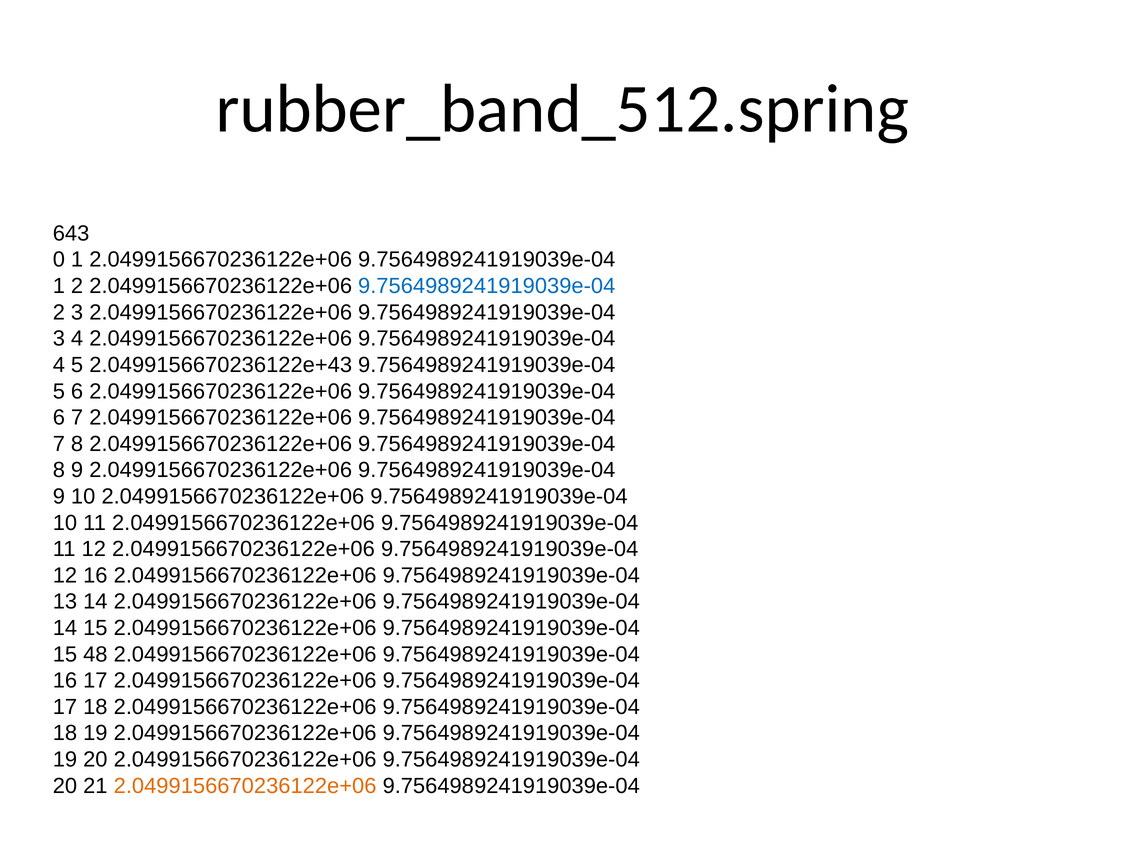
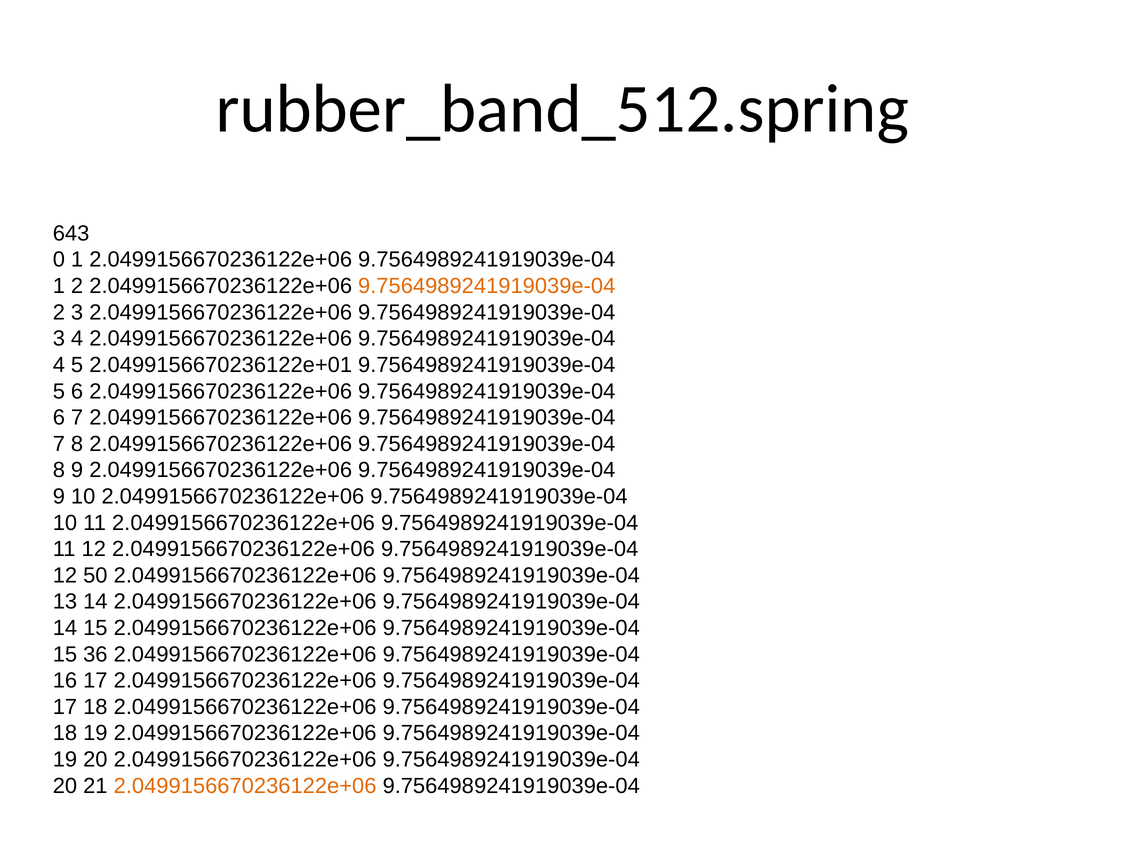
9.7564989241919039e-04 at (487, 286) colour: blue -> orange
2.0499156670236122e+43: 2.0499156670236122e+43 -> 2.0499156670236122e+01
12 16: 16 -> 50
48: 48 -> 36
